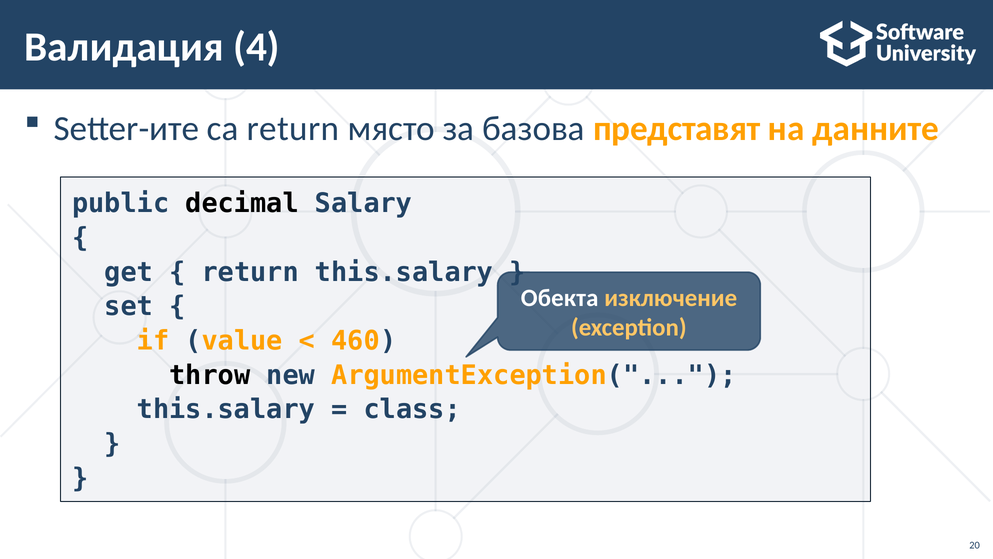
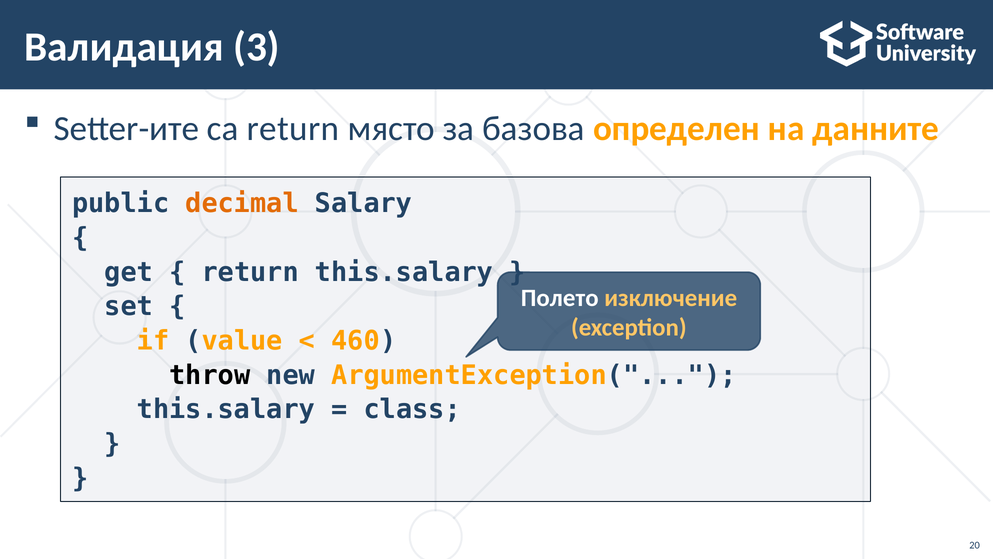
4: 4 -> 3
представят: представят -> определен
decimal colour: black -> orange
Обекта: Обекта -> Полето
